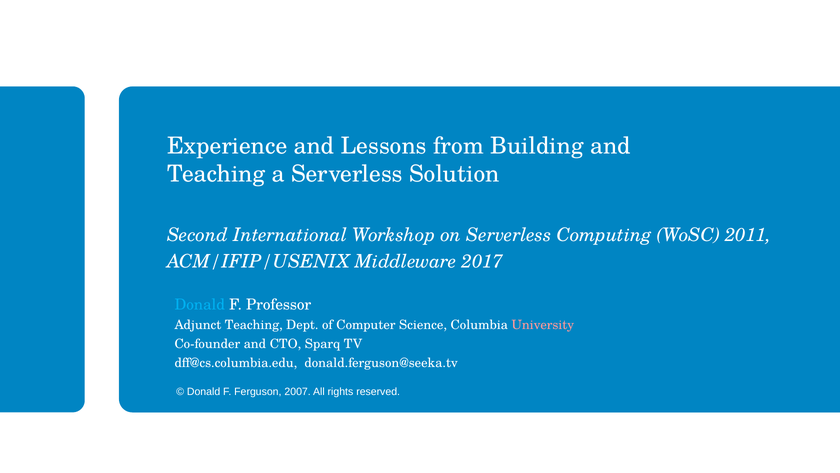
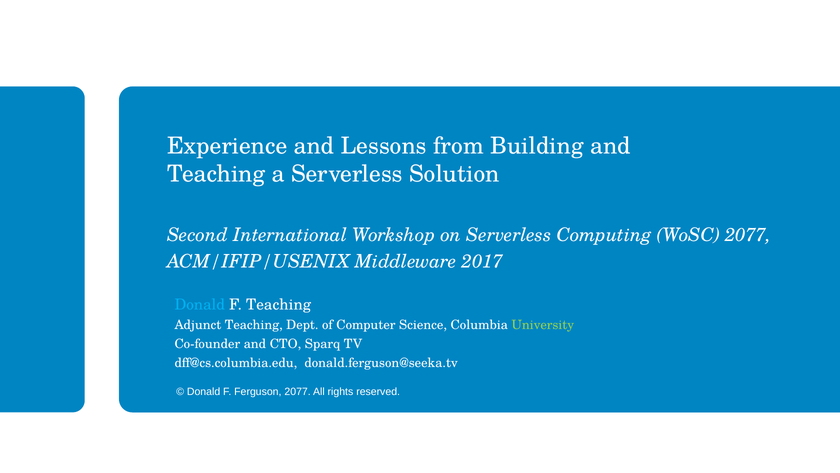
WoSC 2011: 2011 -> 2077
F Professor: Professor -> Teaching
University colour: pink -> light green
Ferguson 2007: 2007 -> 2077
